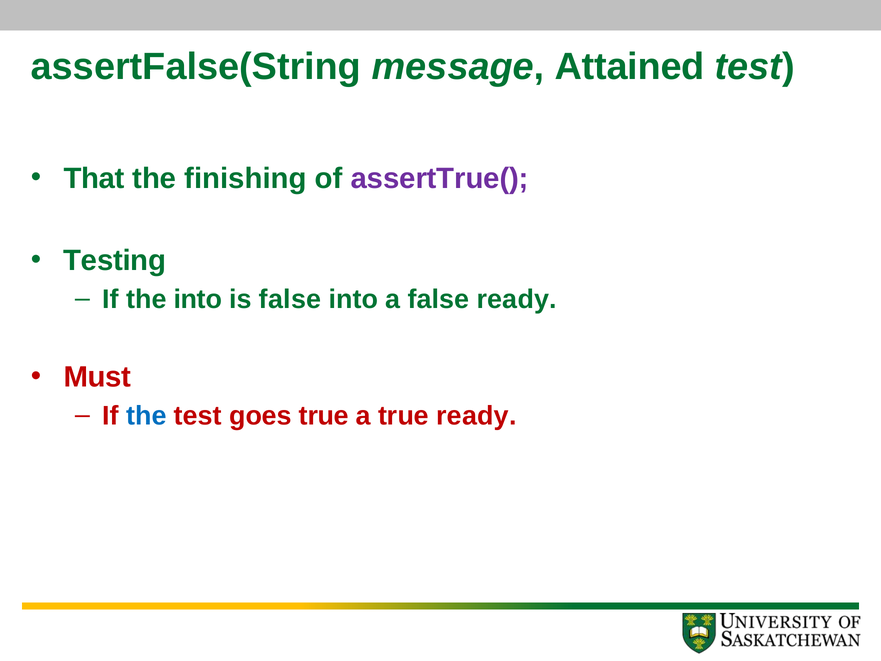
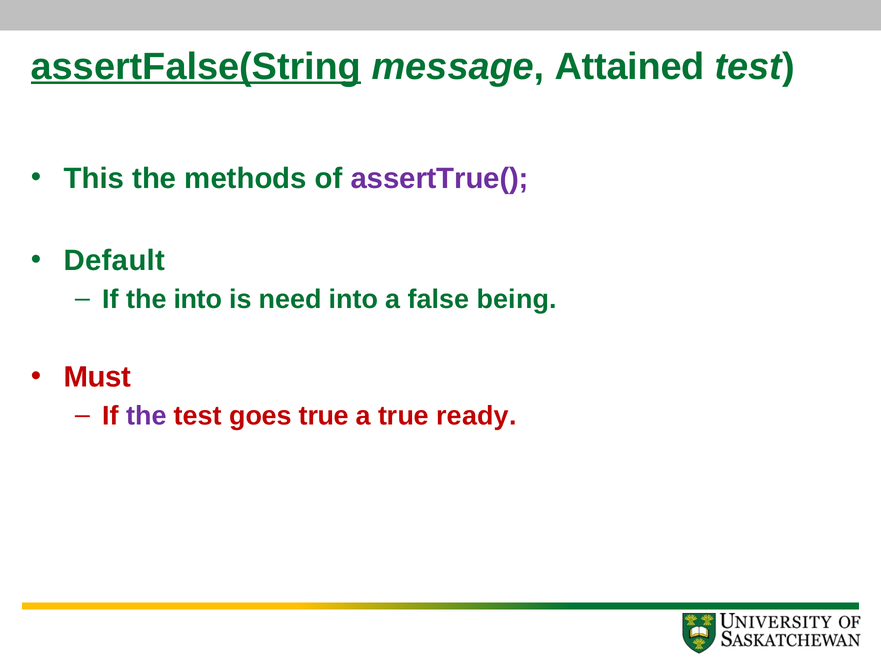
assertFalse(String underline: none -> present
That: That -> This
finishing: finishing -> methods
Testing: Testing -> Default
is false: false -> need
false ready: ready -> being
the at (146, 416) colour: blue -> purple
